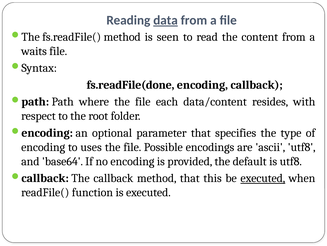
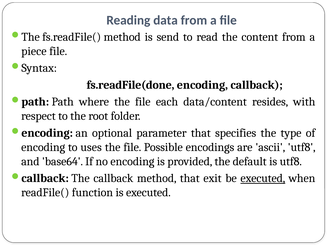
data underline: present -> none
seen: seen -> send
waits: waits -> piece
this: this -> exit
